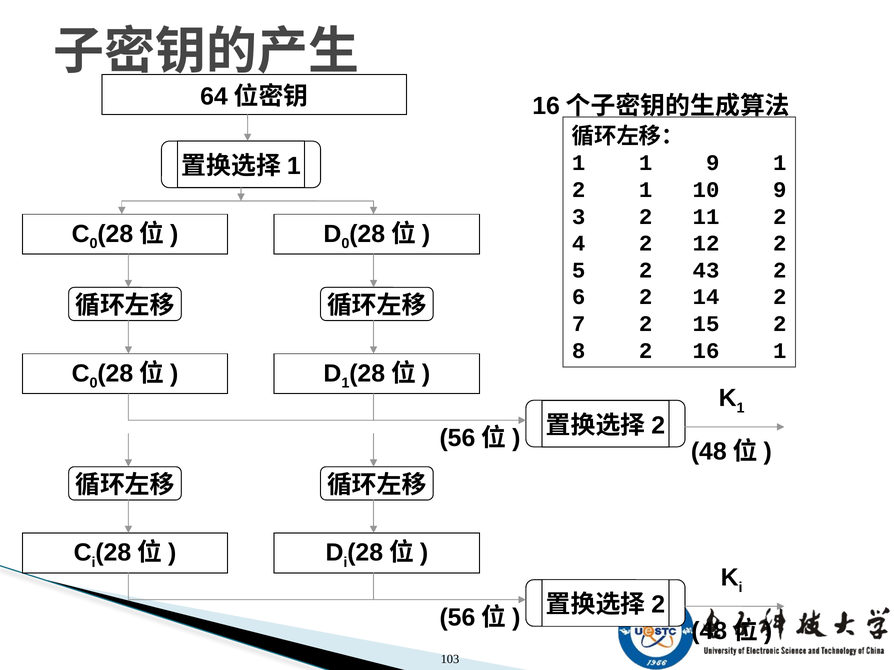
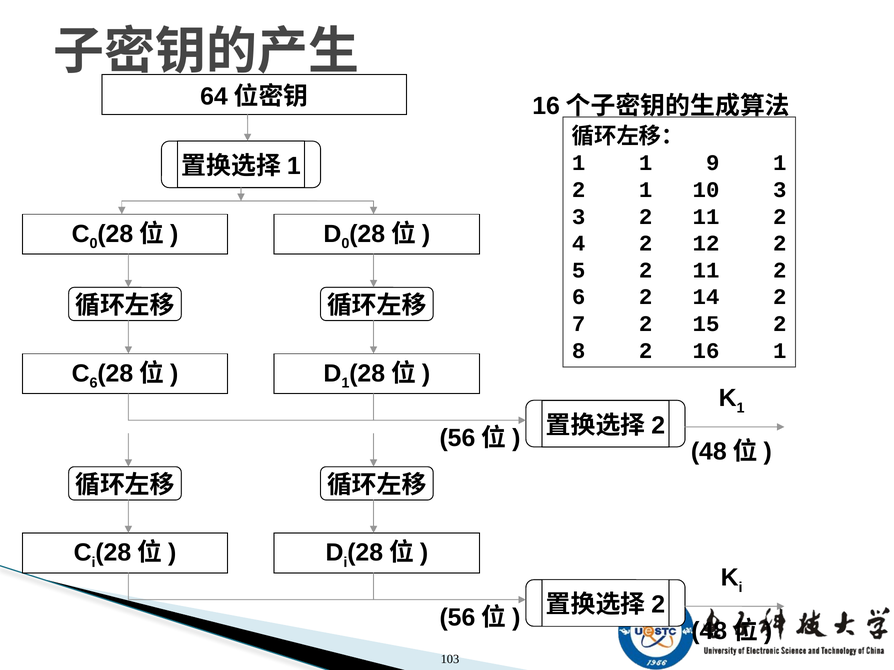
10 9: 9 -> 3
5 2 43: 43 -> 11
0 at (94, 383): 0 -> 6
